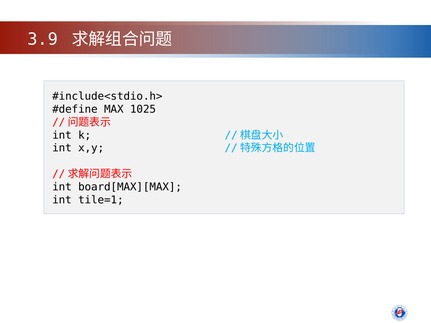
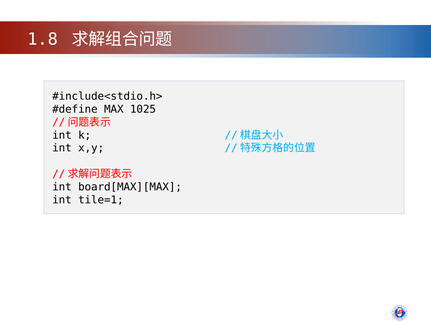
3.9: 3.9 -> 1.8
